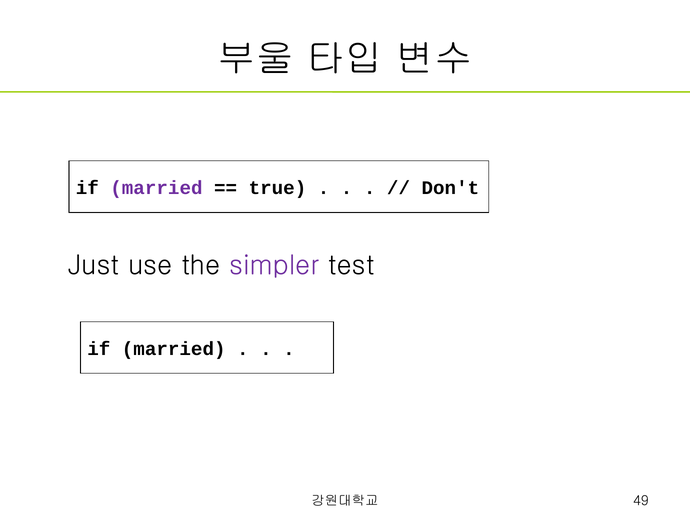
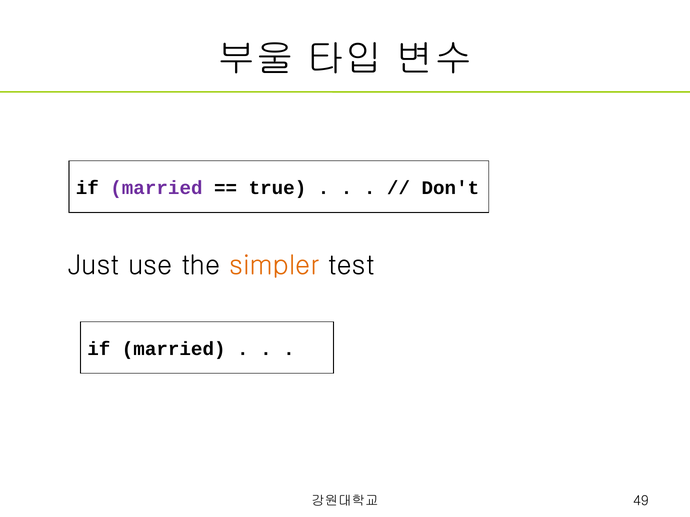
simpler colour: purple -> orange
